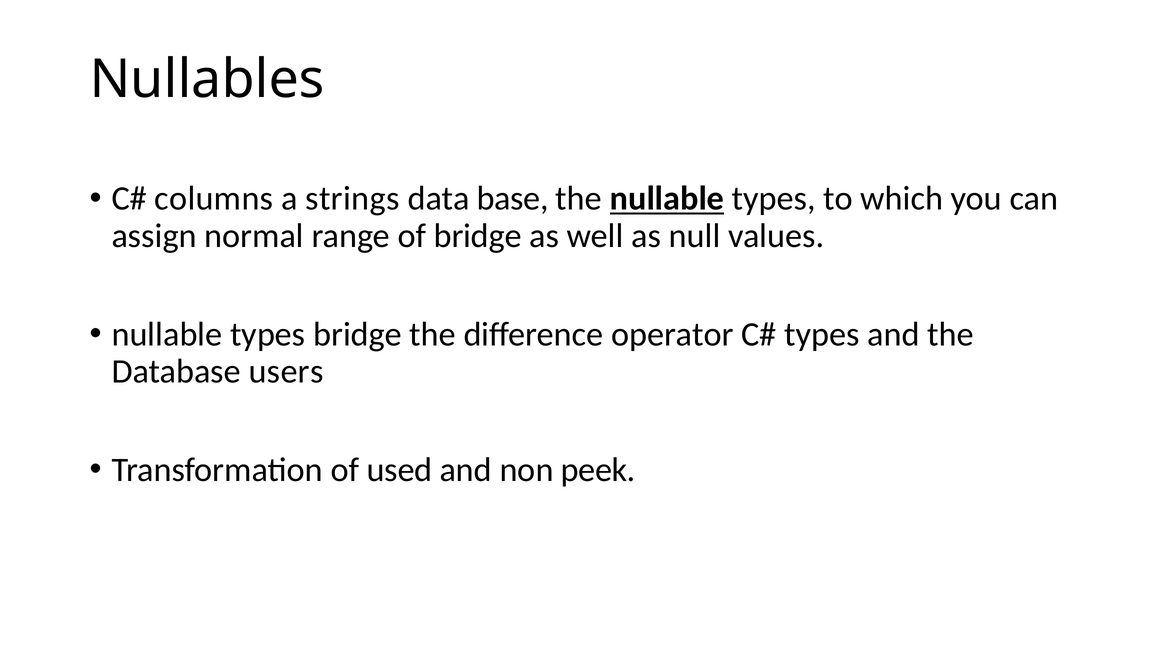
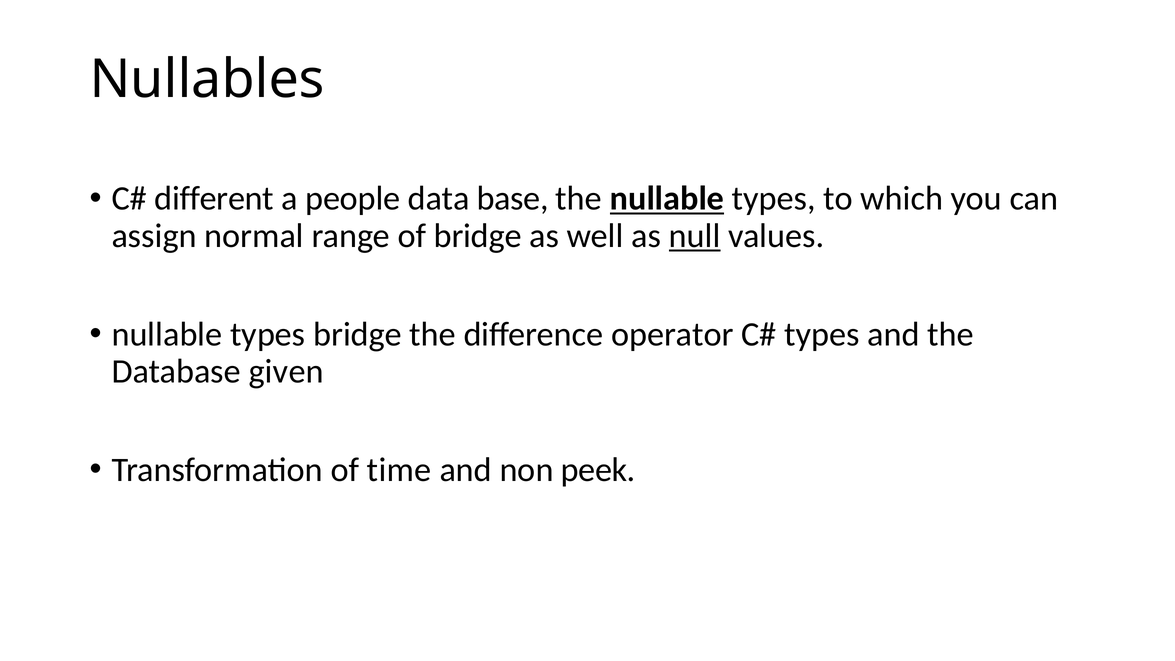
columns: columns -> different
strings: strings -> people
null underline: none -> present
users: users -> given
used: used -> time
